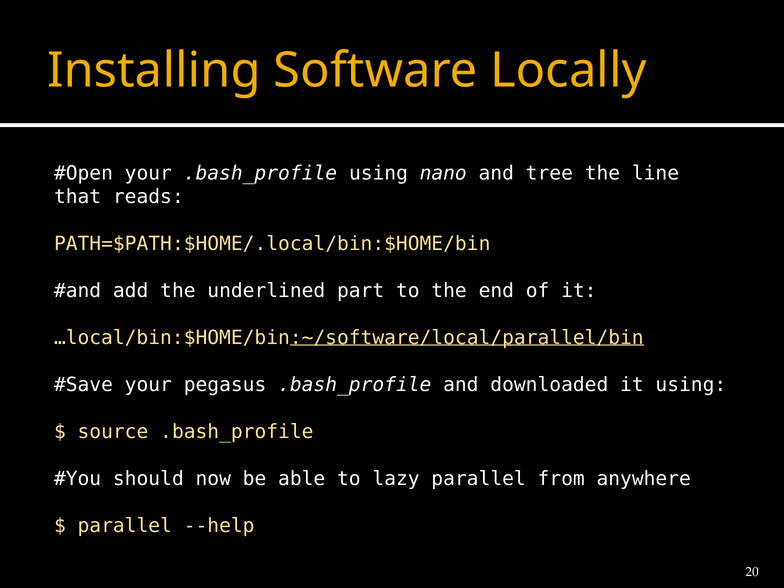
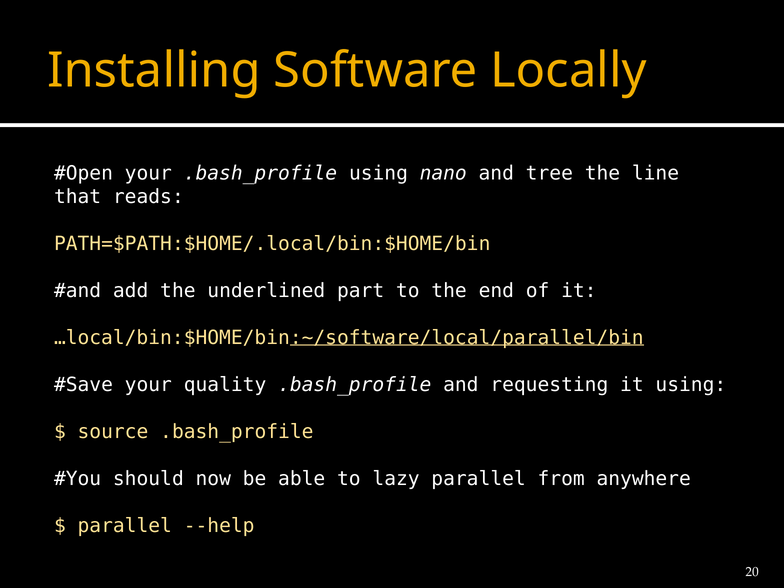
pegasus: pegasus -> quality
downloaded: downloaded -> requesting
